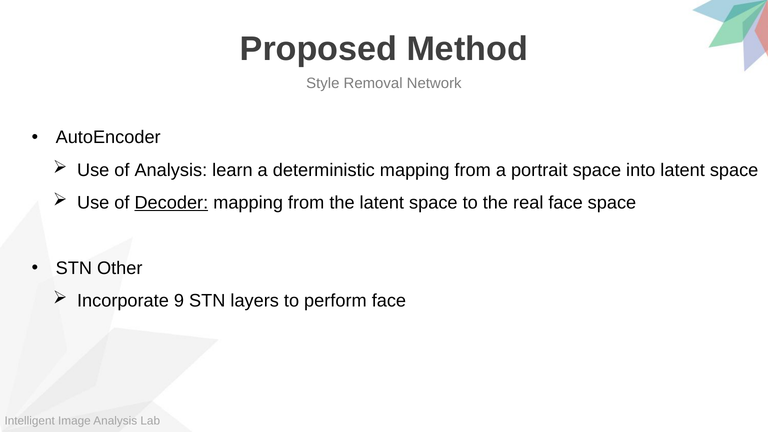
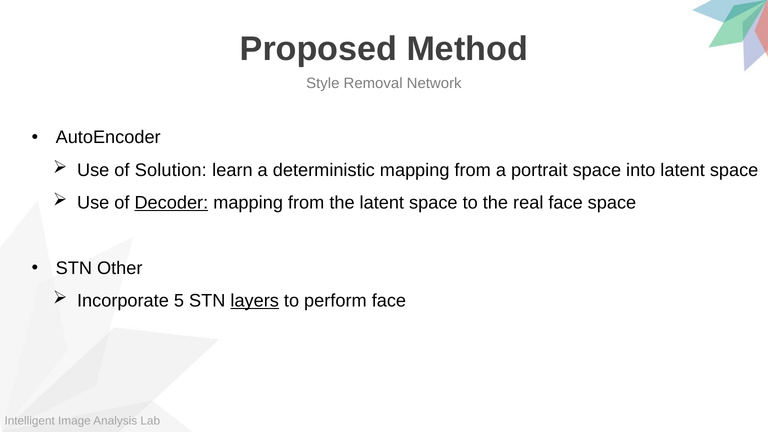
of Analysis: Analysis -> Solution
9: 9 -> 5
layers underline: none -> present
